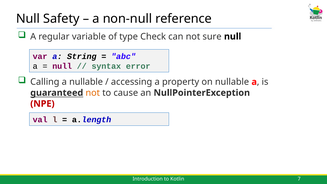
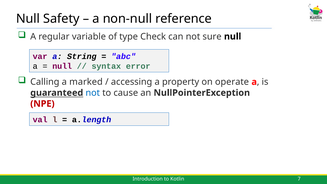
a nullable: nullable -> marked
on nullable: nullable -> operate
not at (93, 93) colour: orange -> blue
